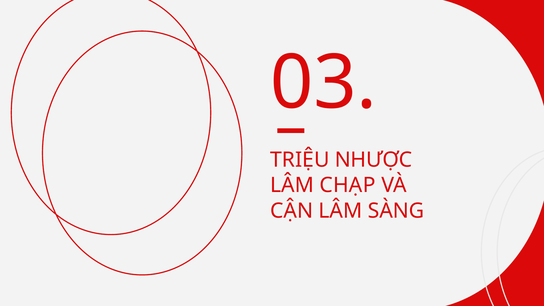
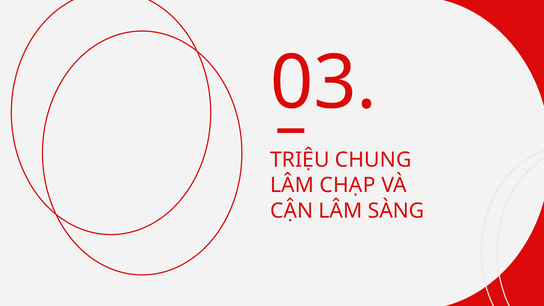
NHƯỢC: NHƯỢC -> CHUNG
